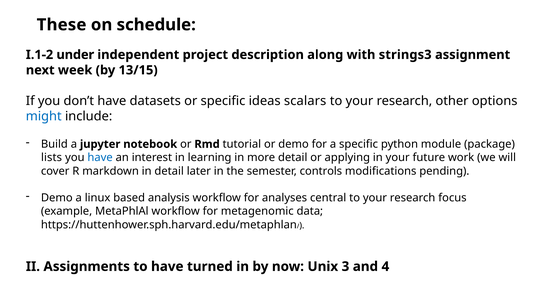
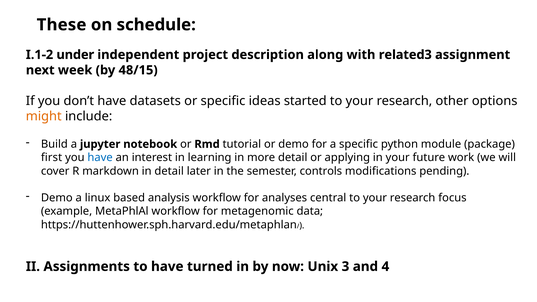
strings3: strings3 -> related3
13/15: 13/15 -> 48/15
scalars: scalars -> started
might colour: blue -> orange
lists: lists -> first
